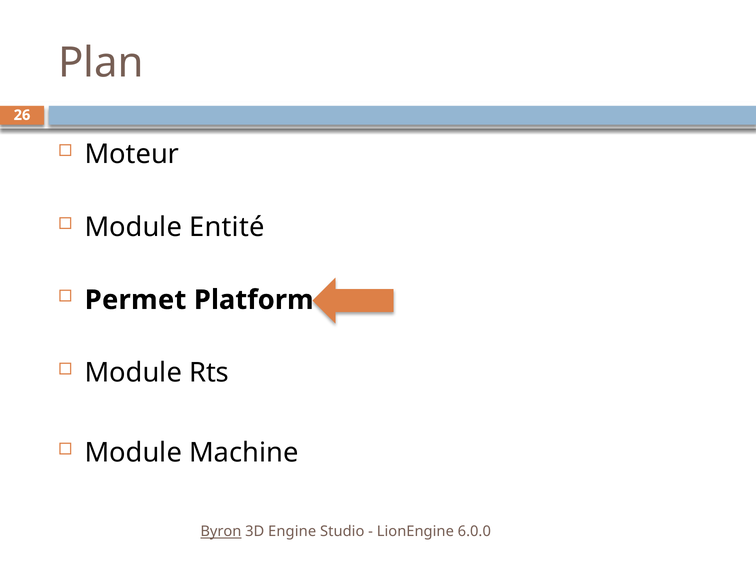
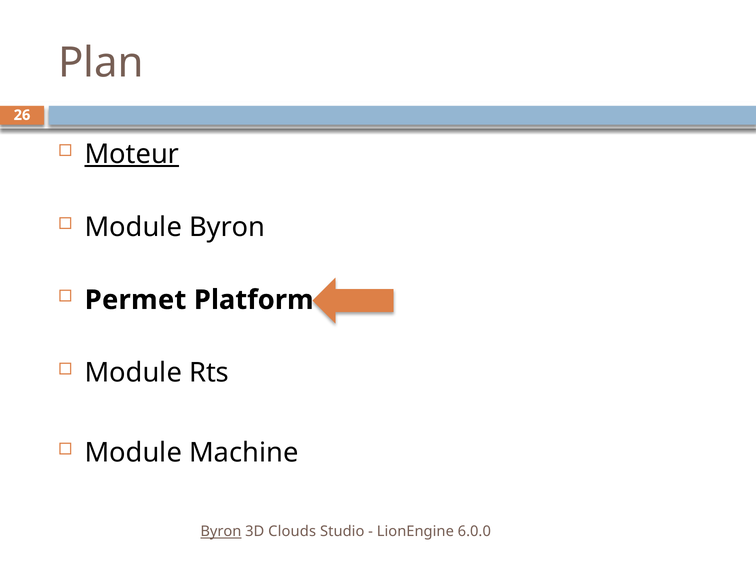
Moteur underline: none -> present
Module Entité: Entité -> Byron
Engine: Engine -> Clouds
